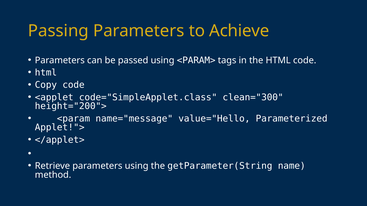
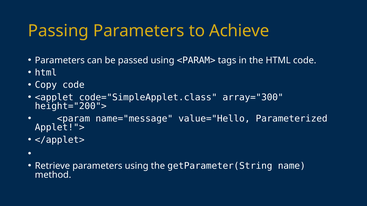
clean="300: clean="300 -> array="300
